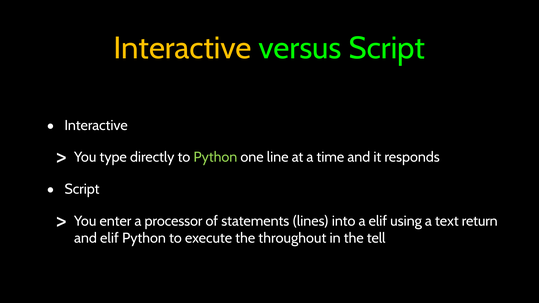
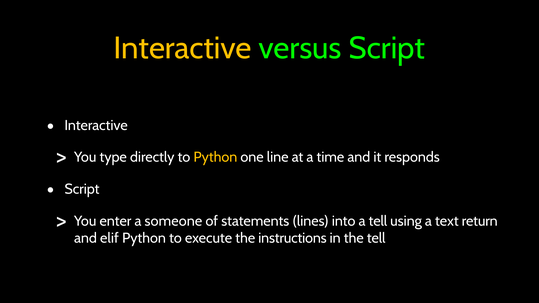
Python at (215, 157) colour: light green -> yellow
processor: processor -> someone
a elif: elif -> tell
throughout: throughout -> instructions
